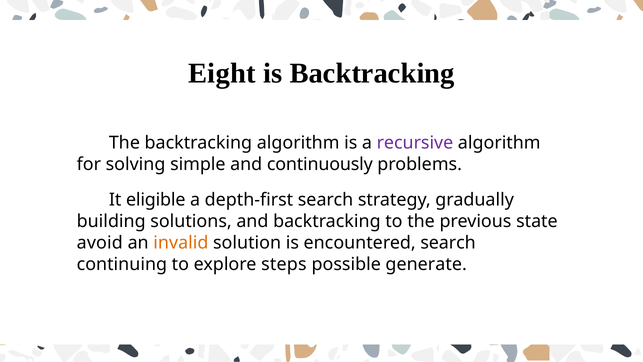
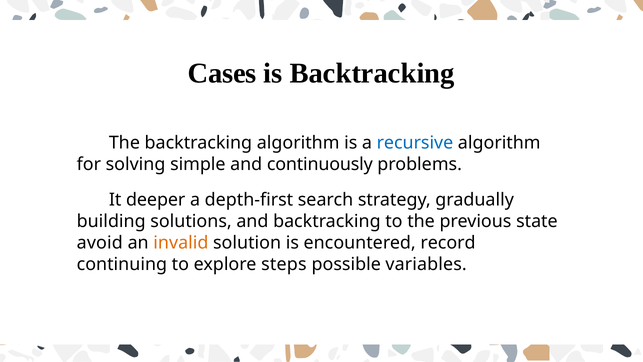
Eight: Eight -> Cases
recursive colour: purple -> blue
eligible: eligible -> deeper
encountered search: search -> record
generate: generate -> variables
